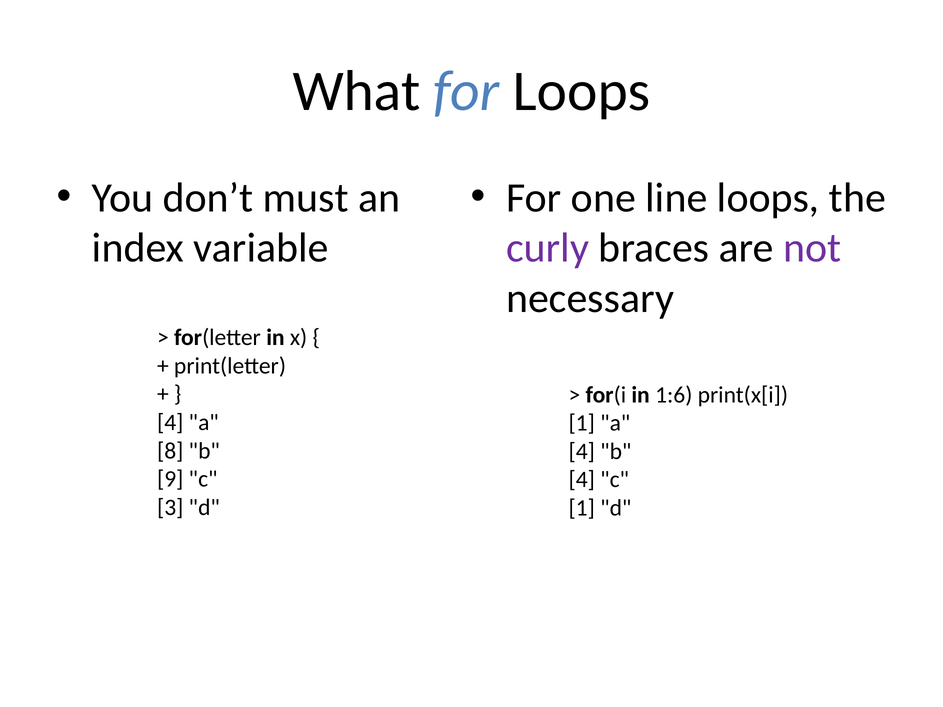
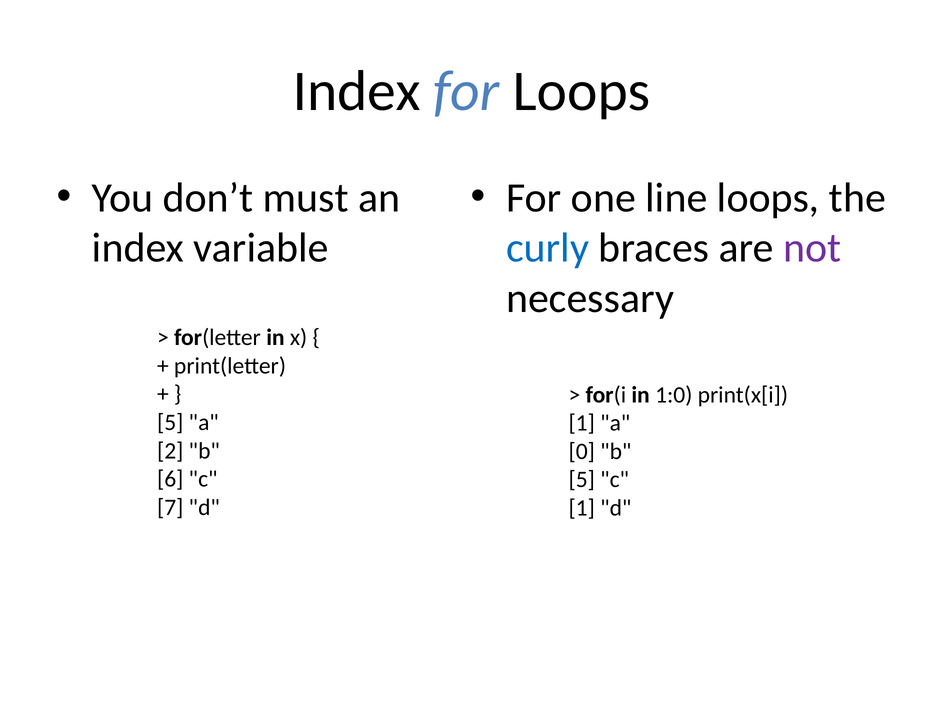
What at (357, 91): What -> Index
curly colour: purple -> blue
1:6: 1:6 -> 1:0
4 at (170, 423): 4 -> 5
8: 8 -> 2
4 at (582, 451): 4 -> 0
9: 9 -> 6
4 at (582, 480): 4 -> 5
3: 3 -> 7
